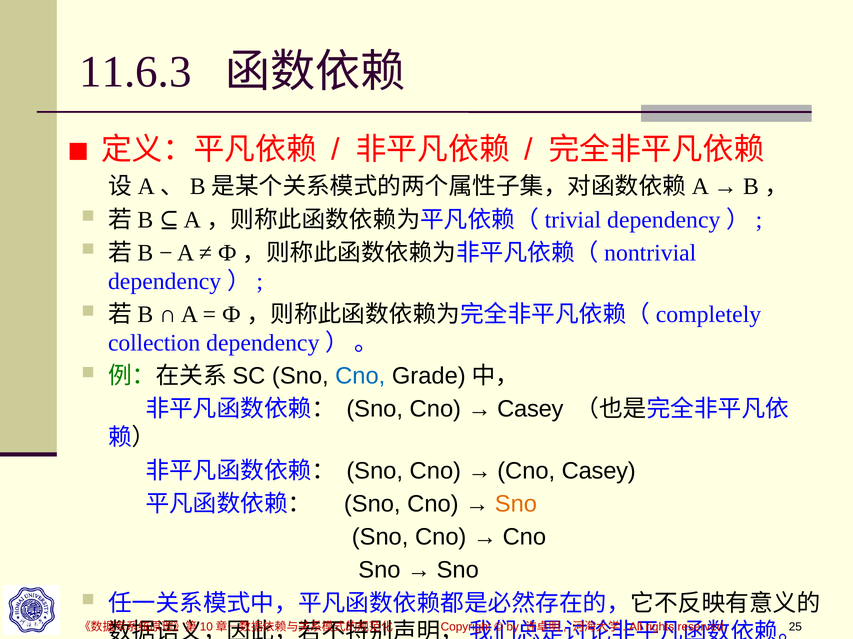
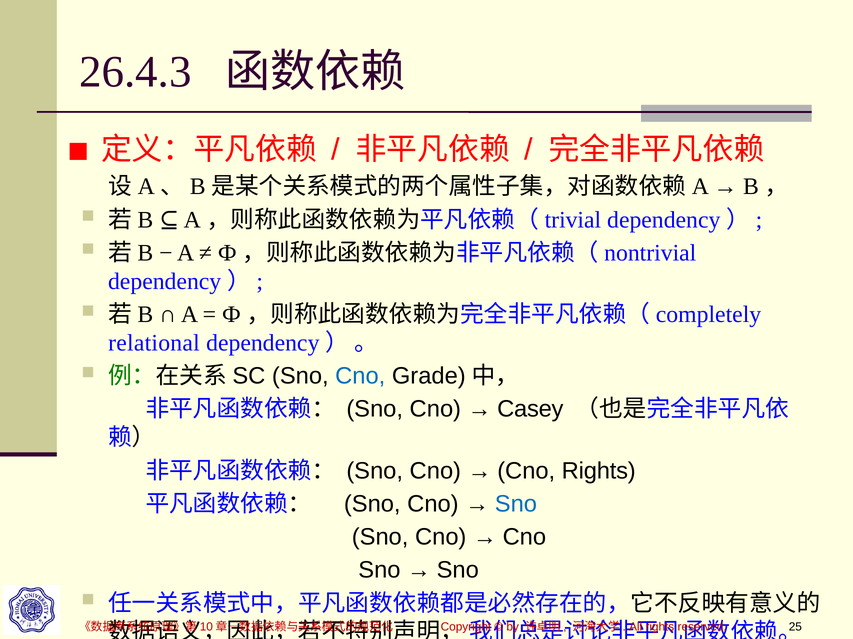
11.6.3: 11.6.3 -> 26.4.3
collection: collection -> relational
Cno Casey: Casey -> Rights
Sno at (516, 504) colour: orange -> blue
